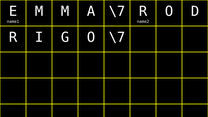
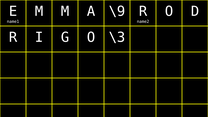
A \7: \7 -> \9
O \7: \7 -> \3
